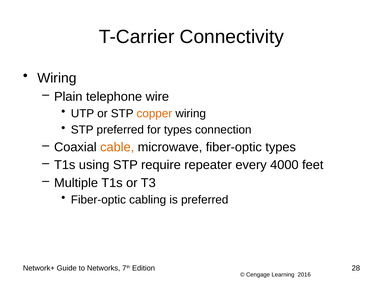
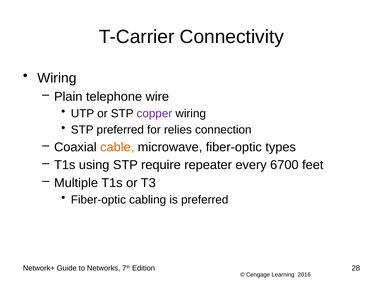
copper colour: orange -> purple
for types: types -> relies
4000: 4000 -> 6700
